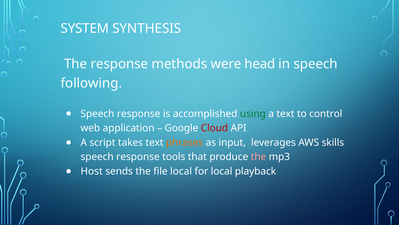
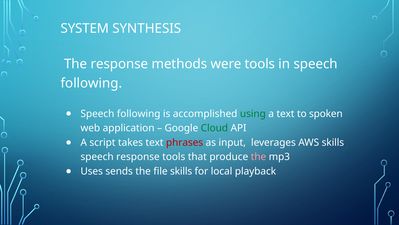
were head: head -> tools
response at (139, 113): response -> following
control: control -> spoken
Cloud colour: red -> green
phrases colour: orange -> red
Host: Host -> Uses
file local: local -> skills
